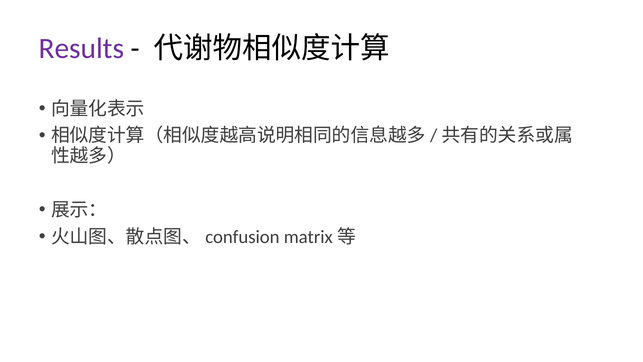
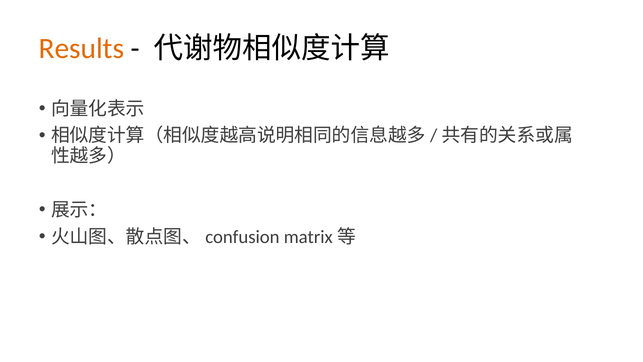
Results colour: purple -> orange
